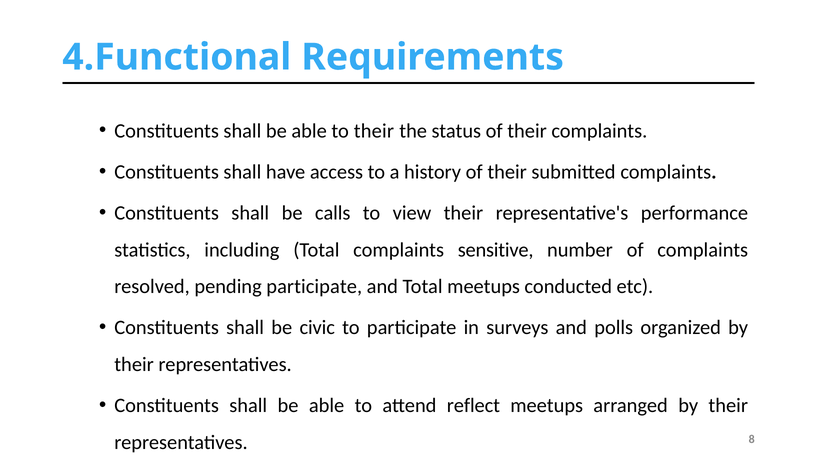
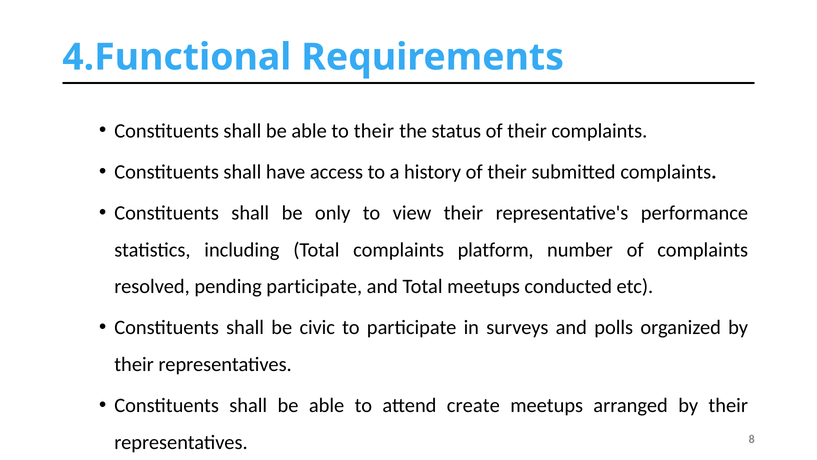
calls: calls -> only
sensitive: sensitive -> platform
reflect: reflect -> create
